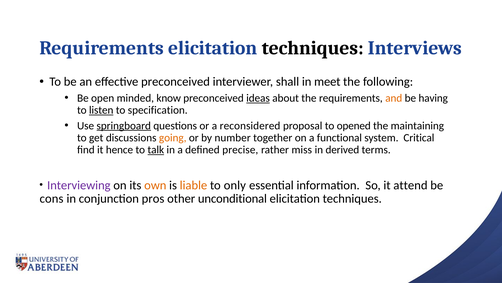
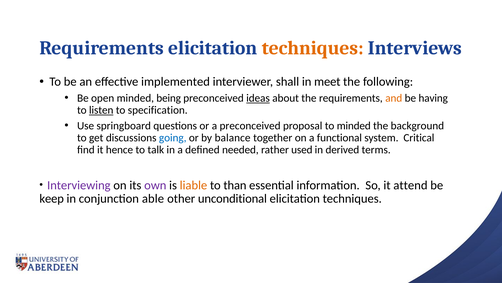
techniques at (313, 48) colour: black -> orange
effective preconceived: preconceived -> implemented
know: know -> being
springboard underline: present -> none
a reconsidered: reconsidered -> preconceived
to opened: opened -> minded
maintaining: maintaining -> background
going colour: orange -> blue
number: number -> balance
talk underline: present -> none
precise: precise -> needed
miss: miss -> used
own colour: orange -> purple
only: only -> than
cons: cons -> keep
pros: pros -> able
